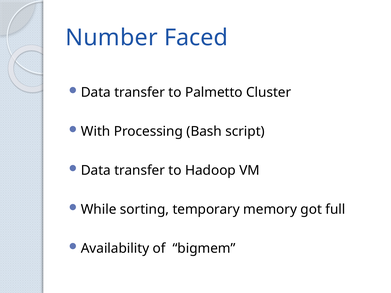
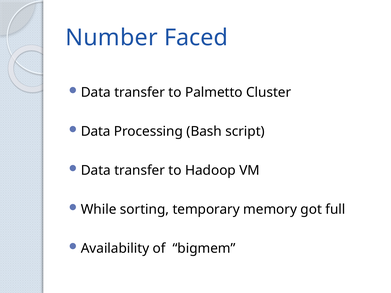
With at (96, 132): With -> Data
